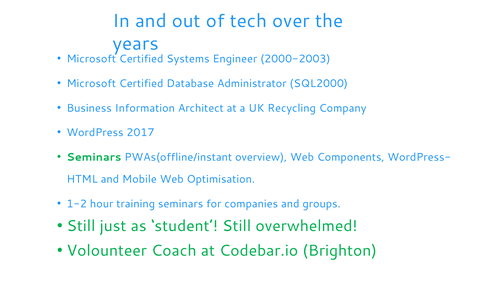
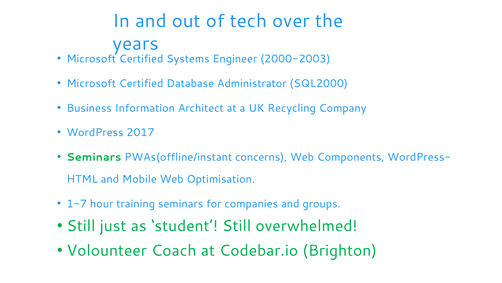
overview: overview -> concerns
1-2: 1-2 -> 1-7
